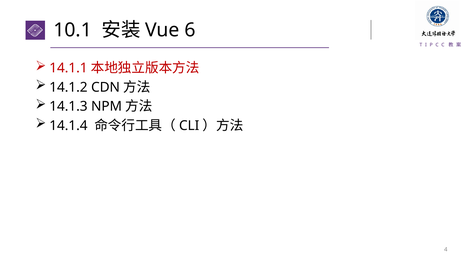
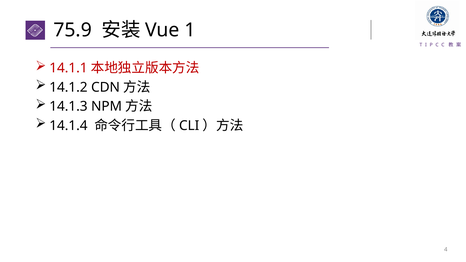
10.1: 10.1 -> 75.9
6: 6 -> 1
